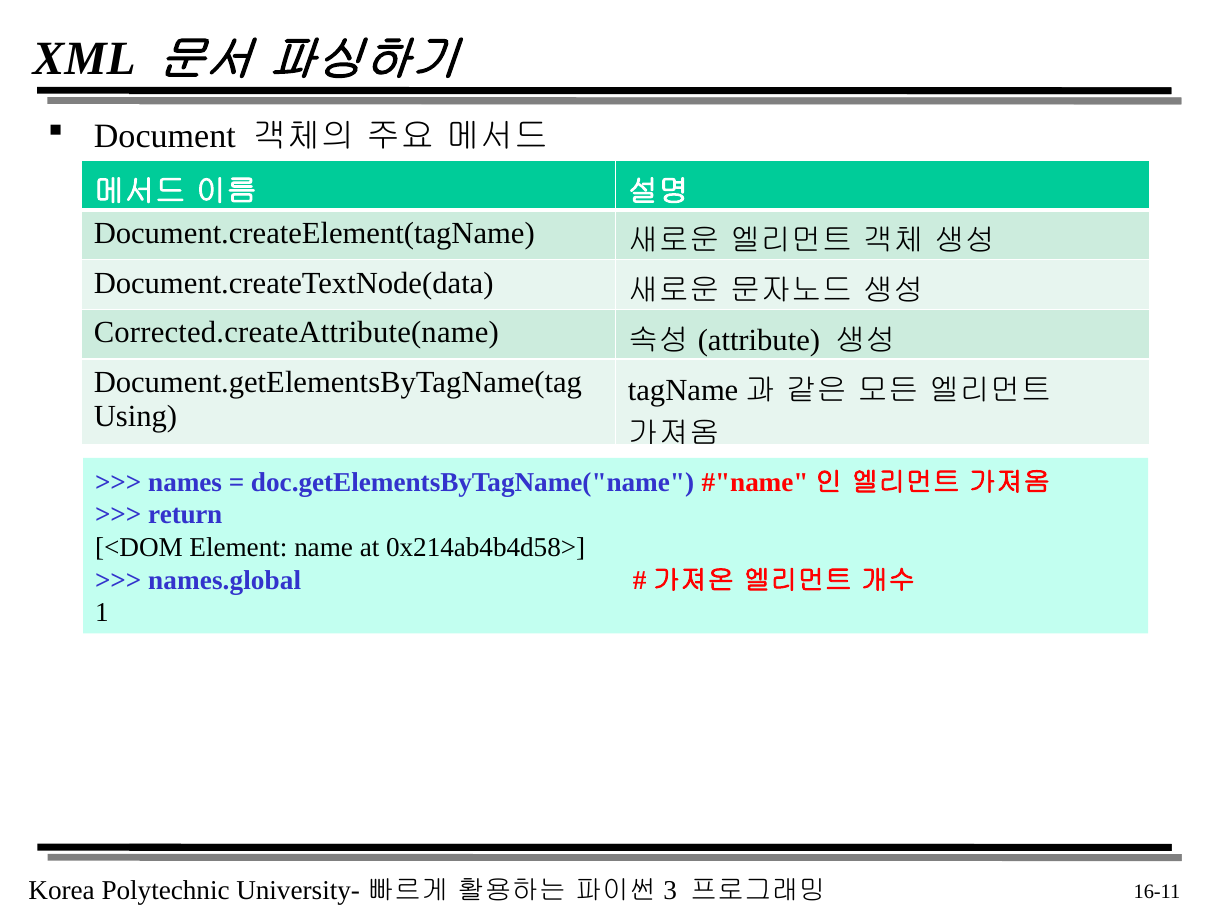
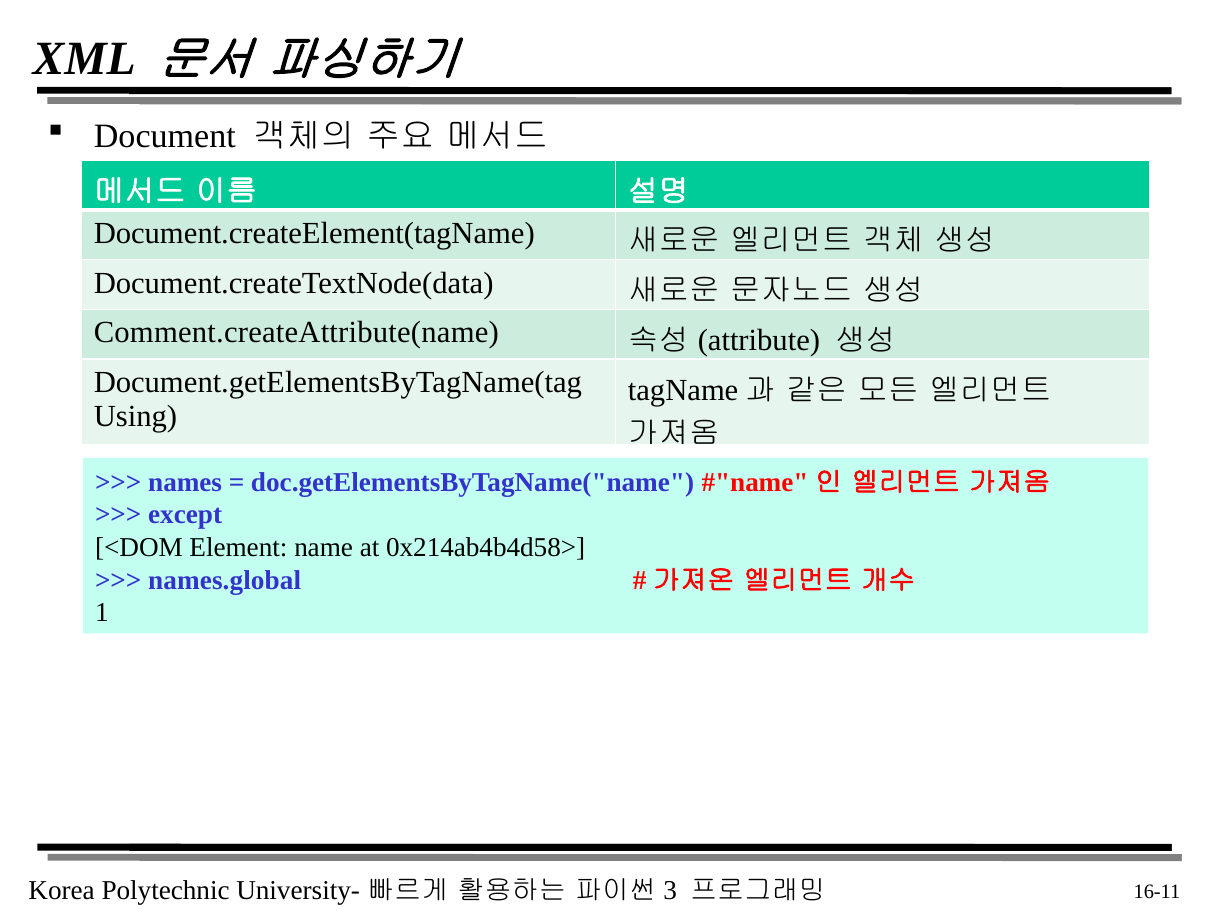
Corrected.createAttribute(name: Corrected.createAttribute(name -> Comment.createAttribute(name
return: return -> except
